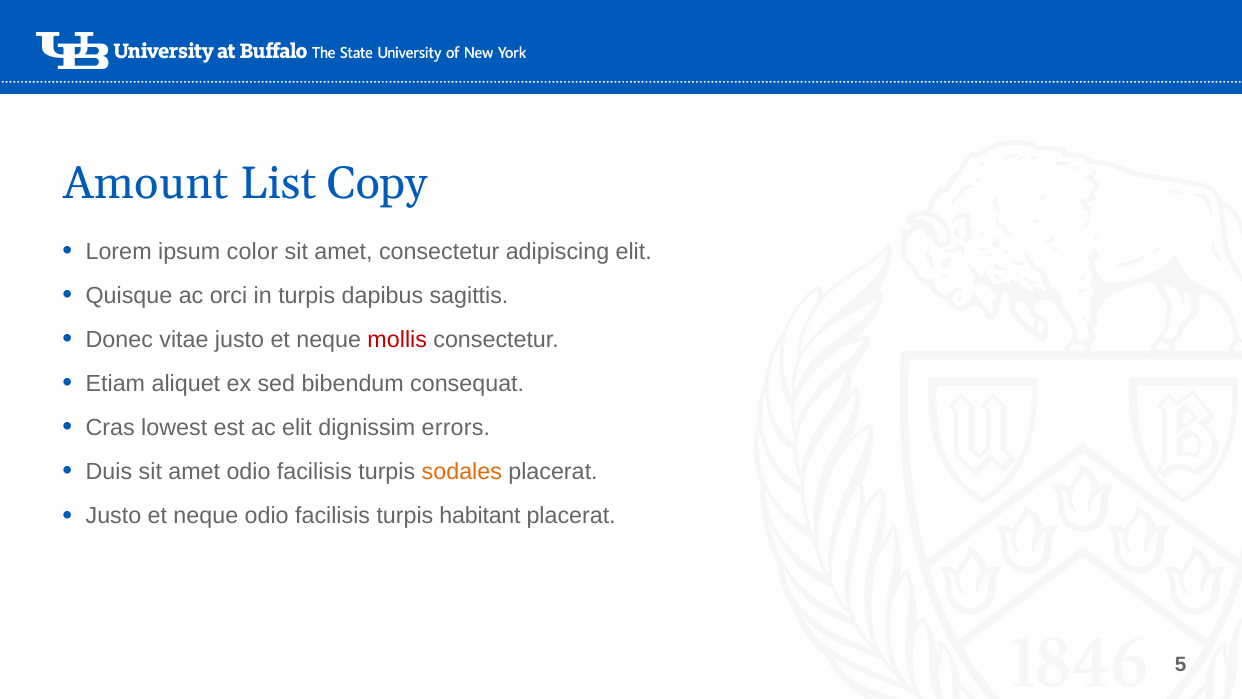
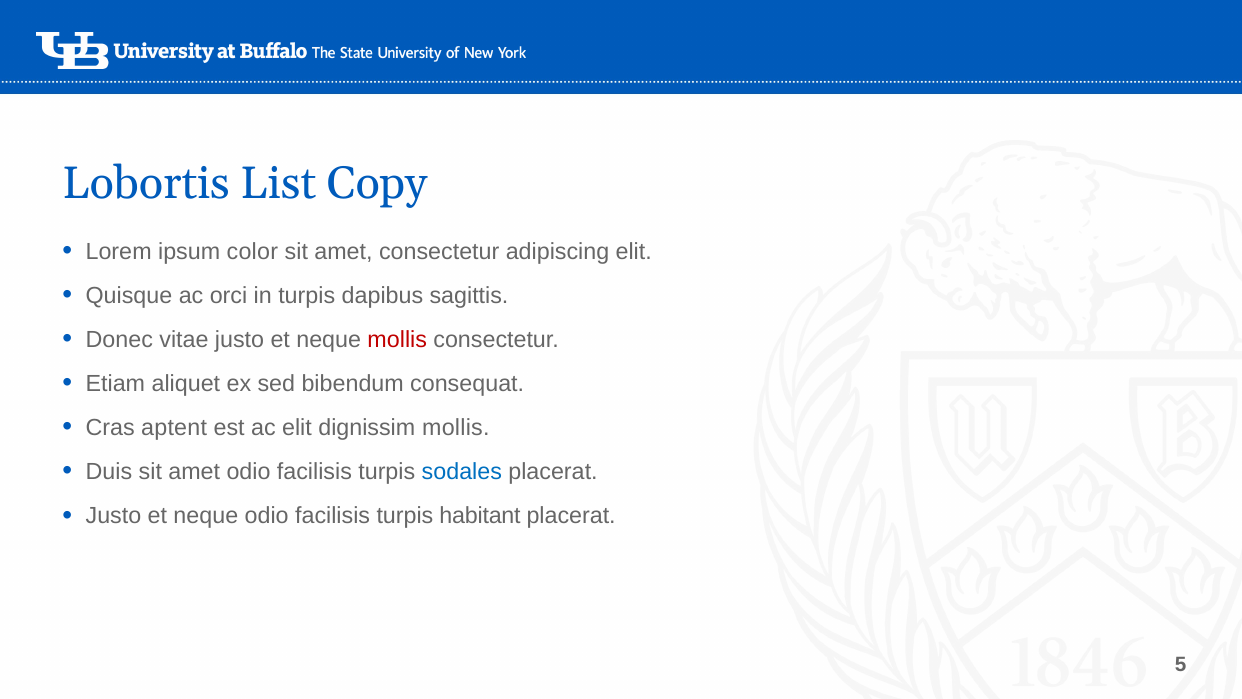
Amount: Amount -> Lobortis
lowest: lowest -> aptent
dignissim errors: errors -> mollis
sodales colour: orange -> blue
